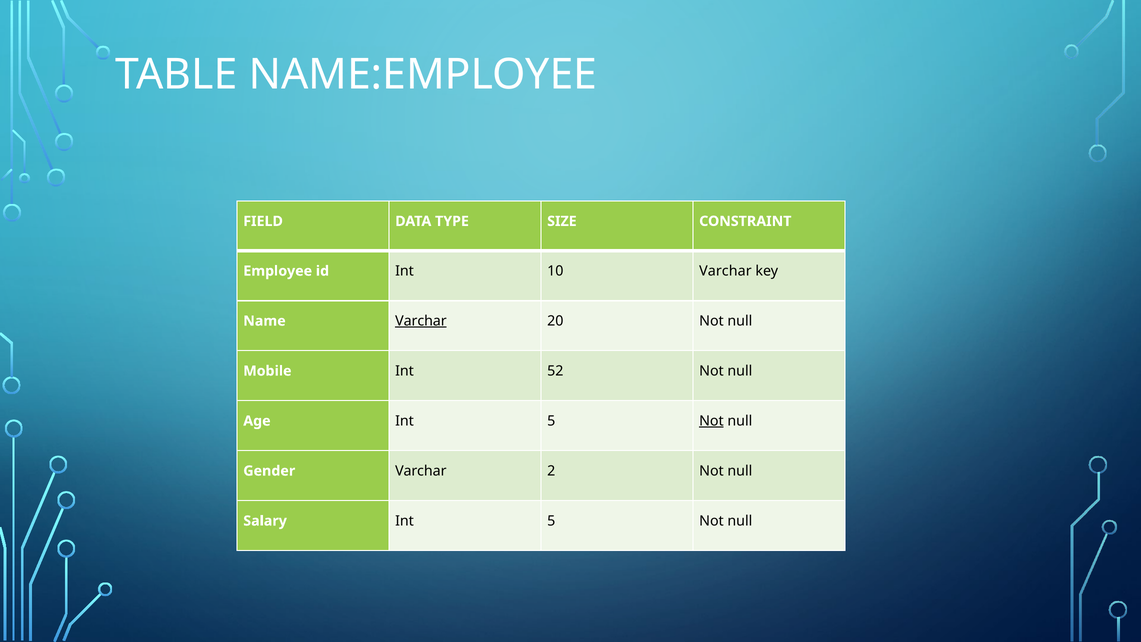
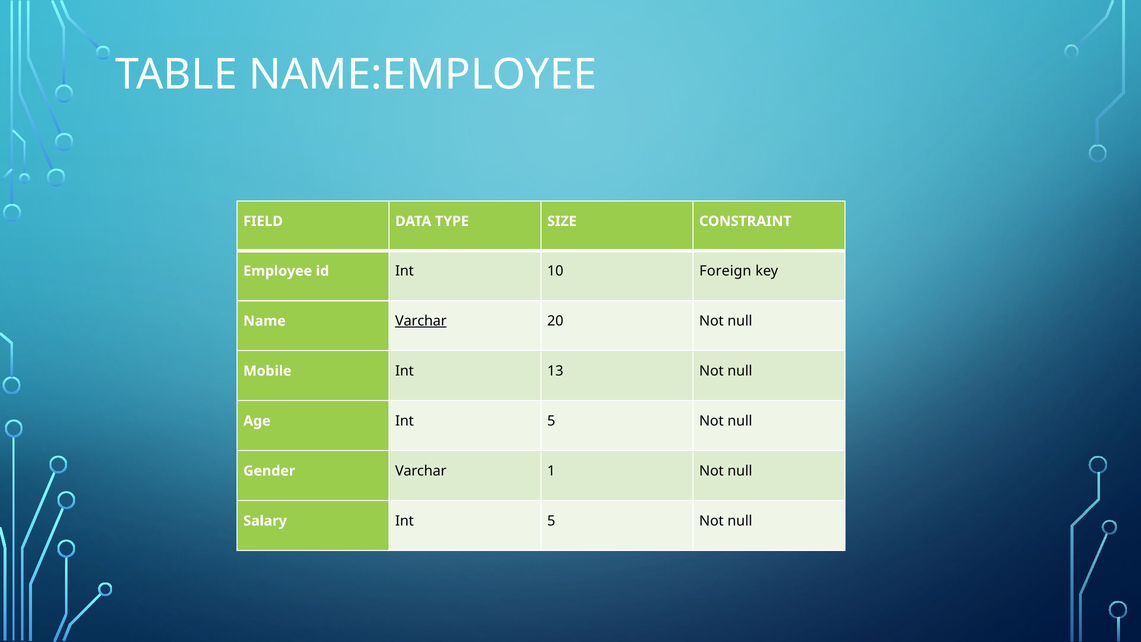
10 Varchar: Varchar -> Foreign
52: 52 -> 13
Not at (711, 421) underline: present -> none
2: 2 -> 1
